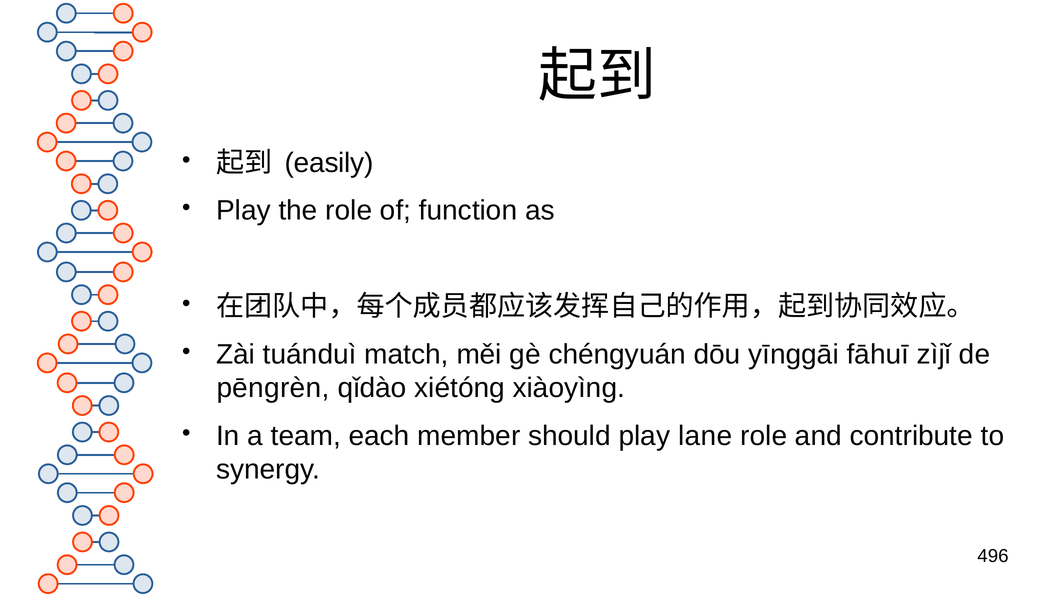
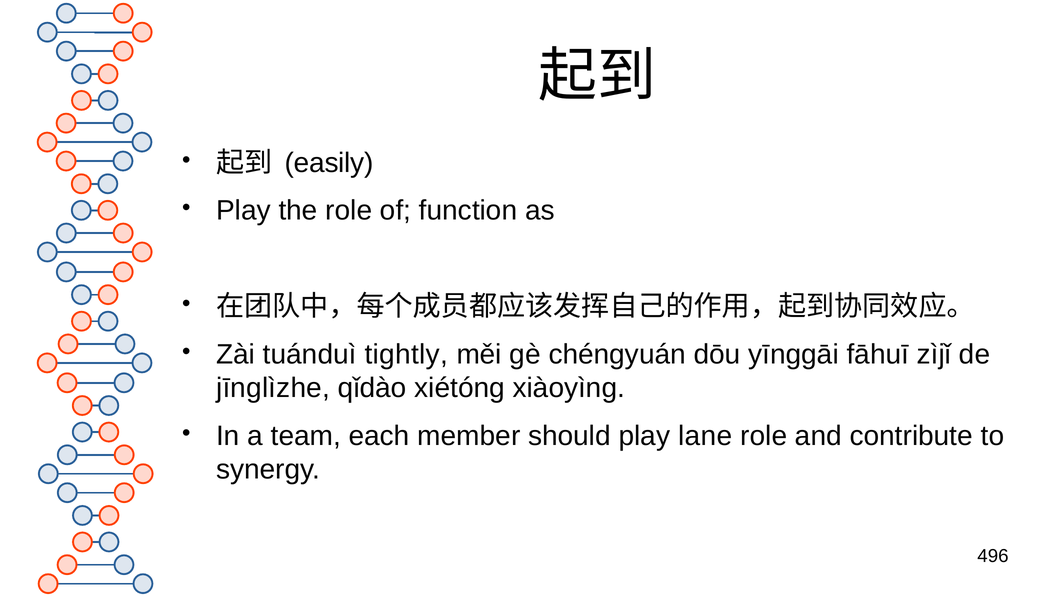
match: match -> tightly
pēngrèn: pēngrèn -> jīnglìzhe
